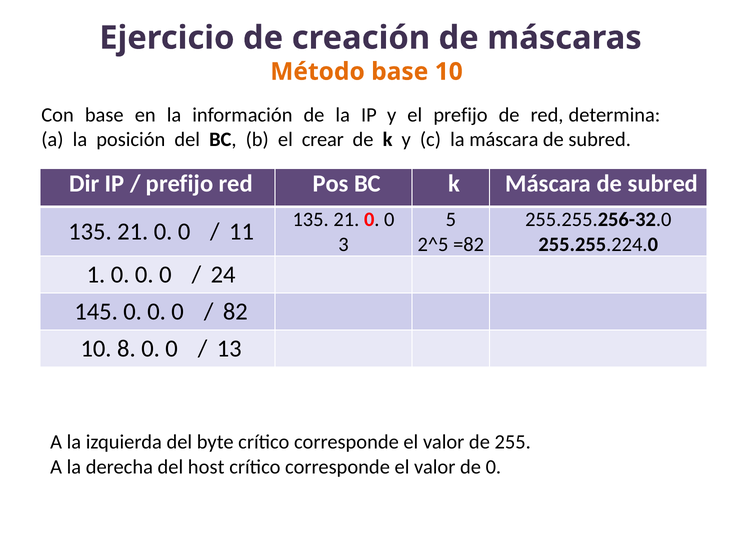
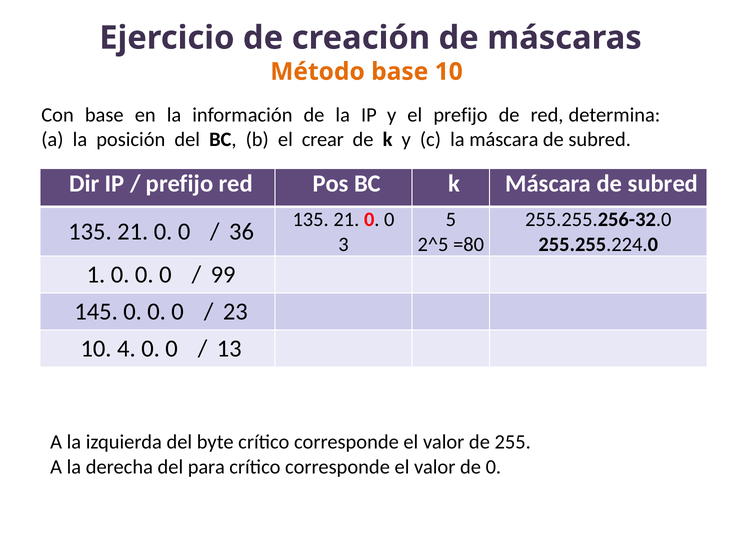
11: 11 -> 36
=82: =82 -> =80
24: 24 -> 99
82: 82 -> 23
8: 8 -> 4
host: host -> para
